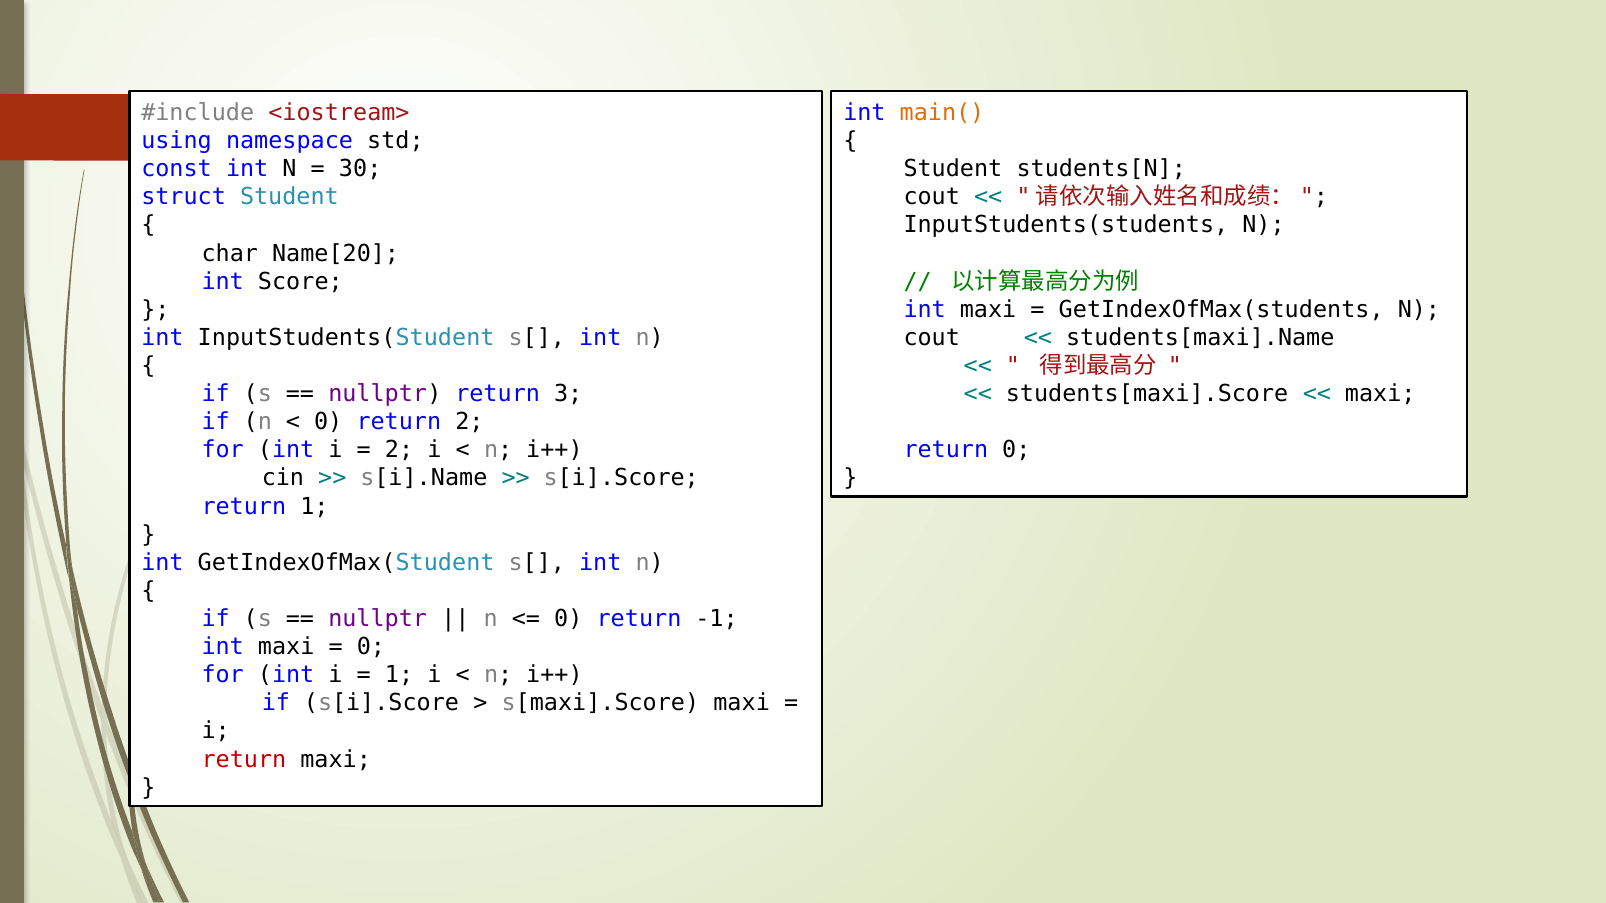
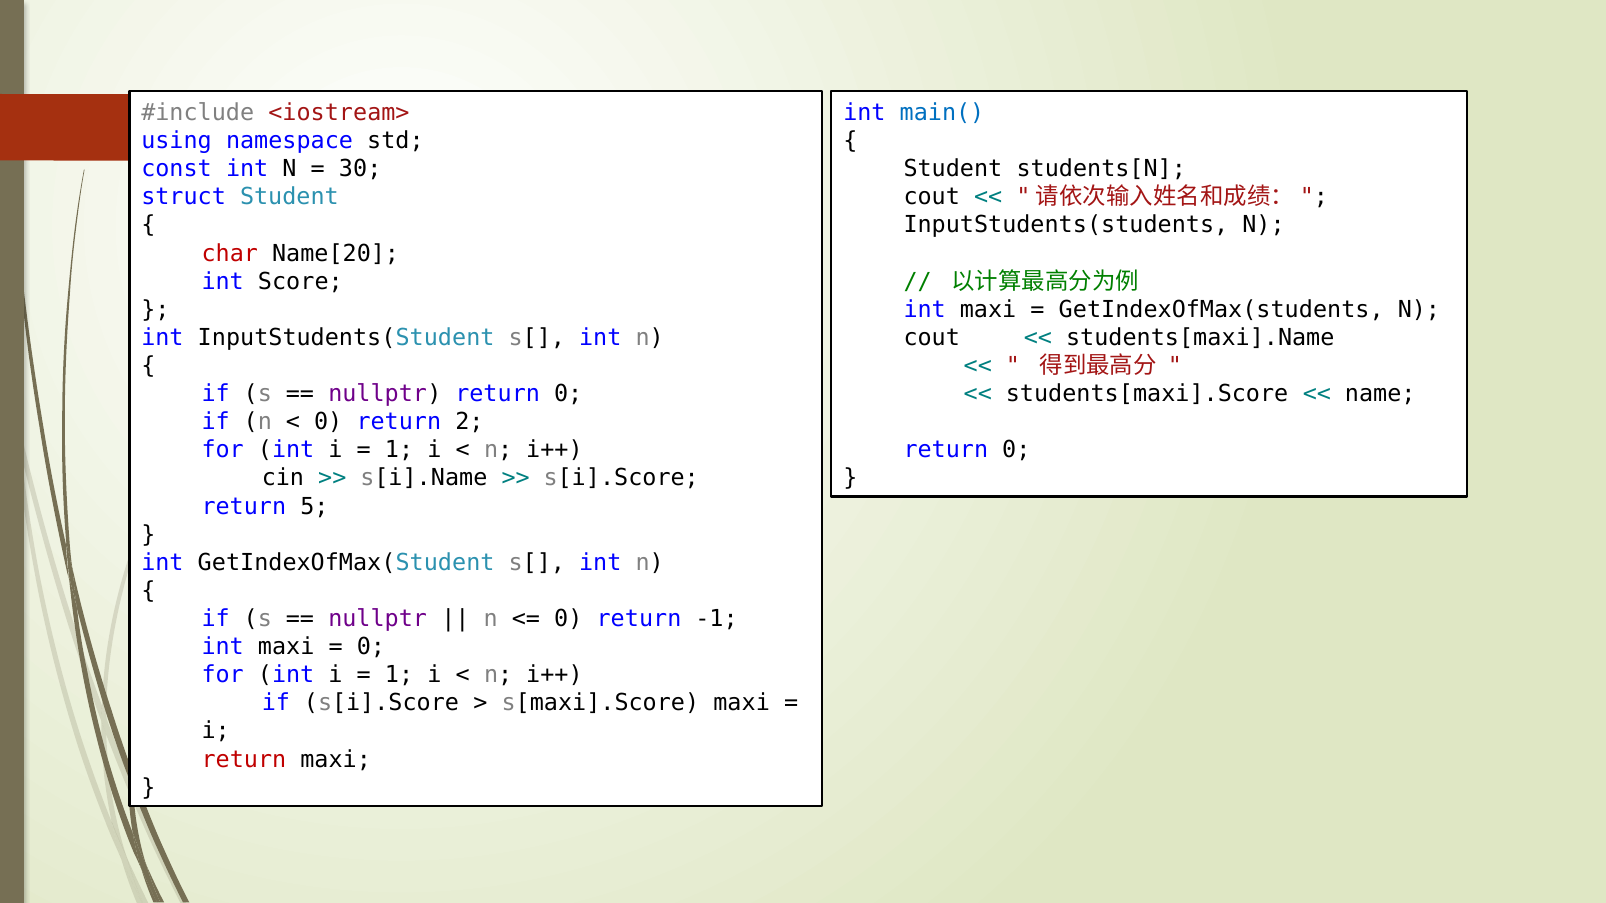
main( colour: orange -> blue
char colour: black -> red
maxi at (1380, 394): maxi -> name
nullptr return 3: 3 -> 0
2 at (399, 450): 2 -> 1
return 1: 1 -> 5
